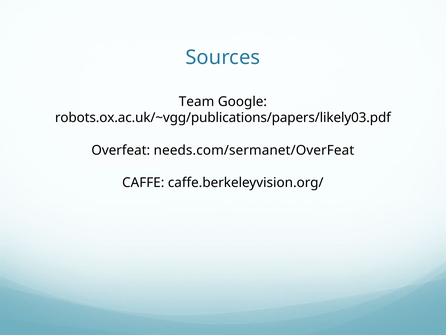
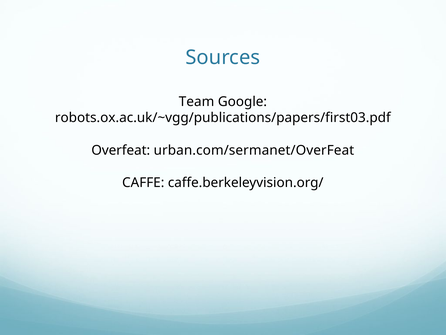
robots.ox.ac.uk/~vgg/publications/papers/likely03.pdf: robots.ox.ac.uk/~vgg/publications/papers/likely03.pdf -> robots.ox.ac.uk/~vgg/publications/papers/first03.pdf
needs.com/sermanet/OverFeat: needs.com/sermanet/OverFeat -> urban.com/sermanet/OverFeat
